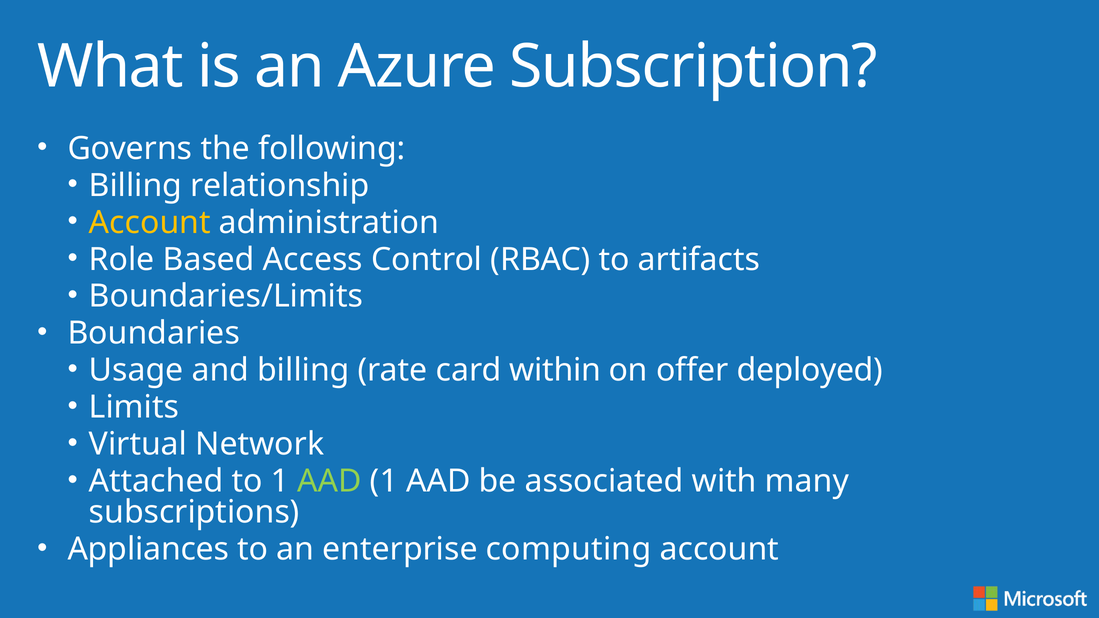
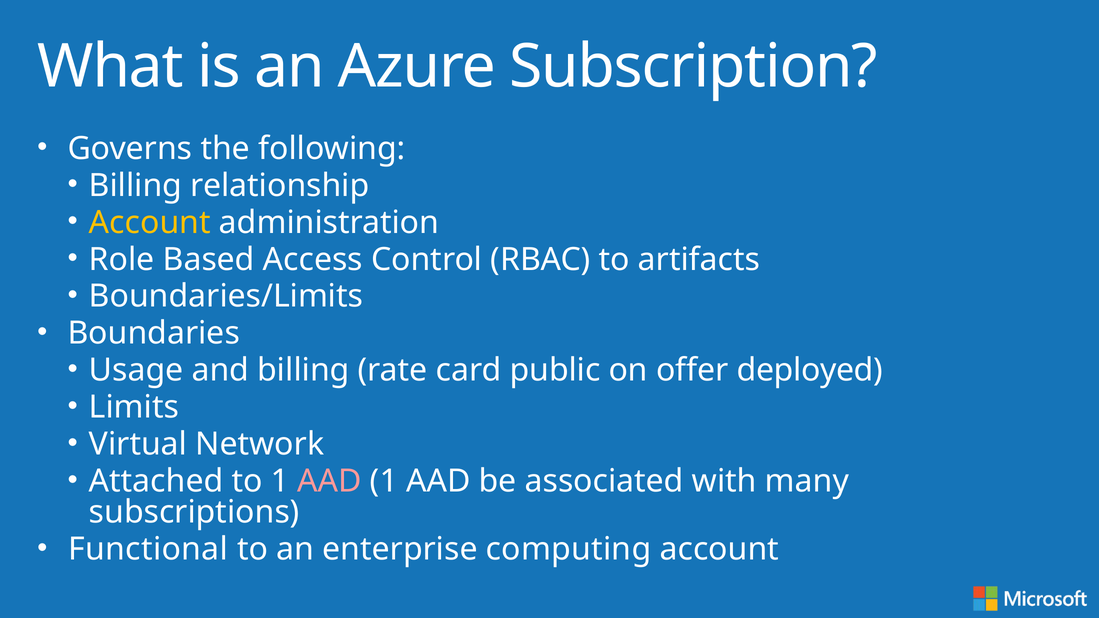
within: within -> public
AAD at (330, 481) colour: light green -> pink
Appliances: Appliances -> Functional
